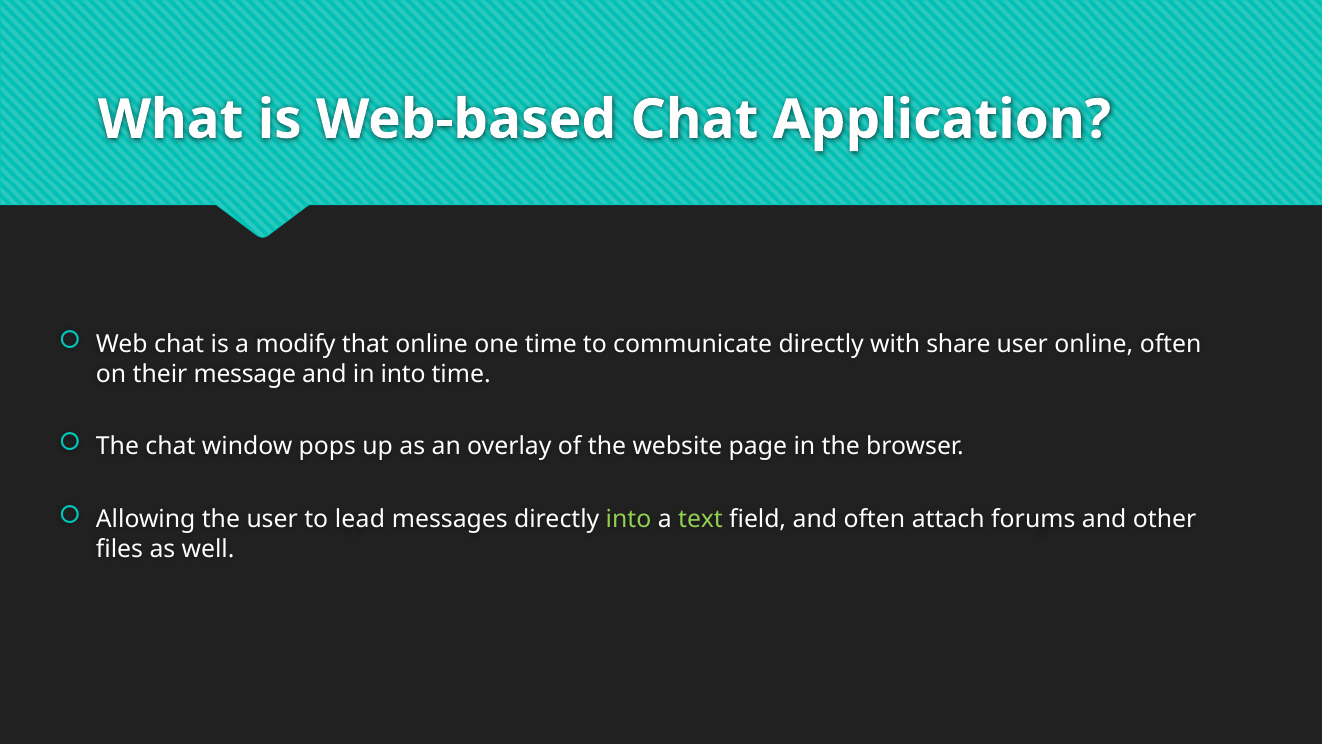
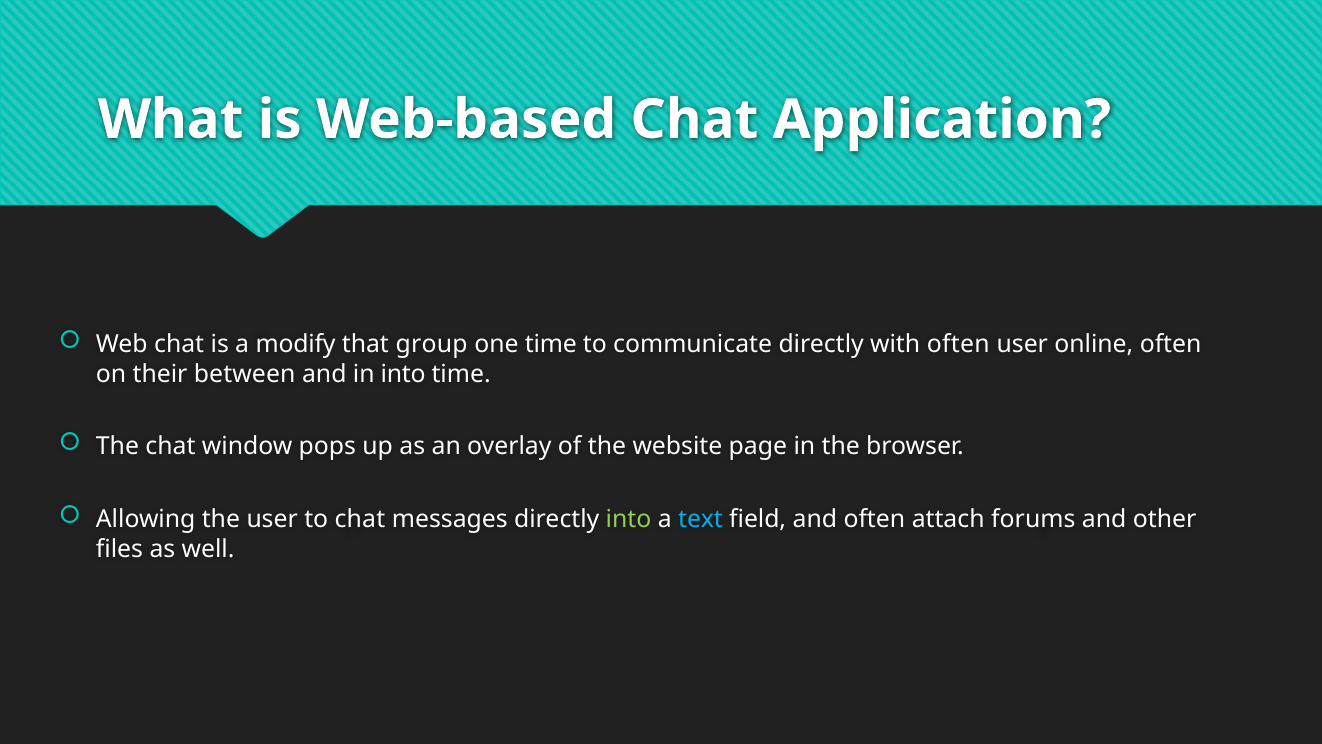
that online: online -> group
with share: share -> often
message: message -> between
to lead: lead -> chat
text colour: light green -> light blue
